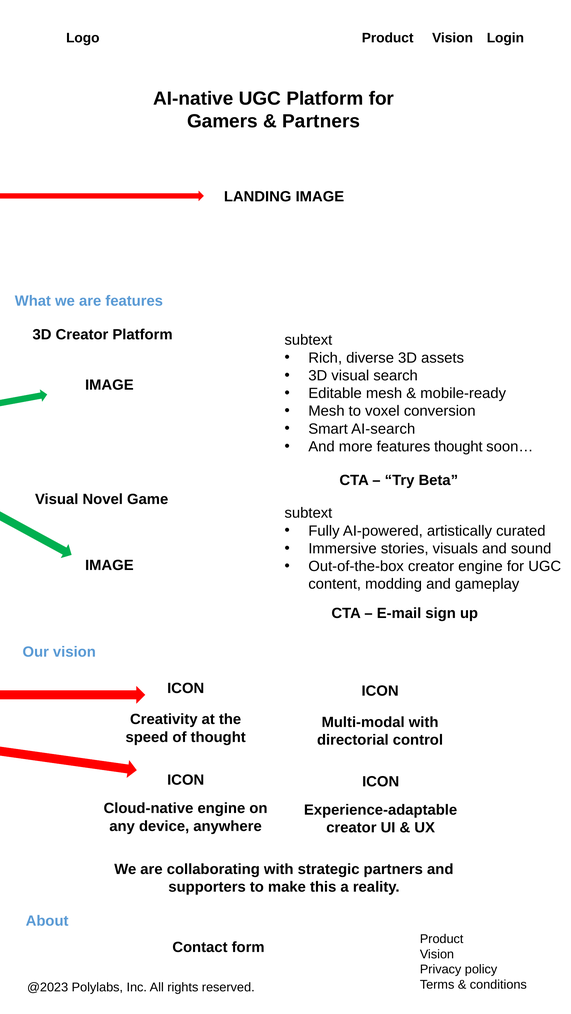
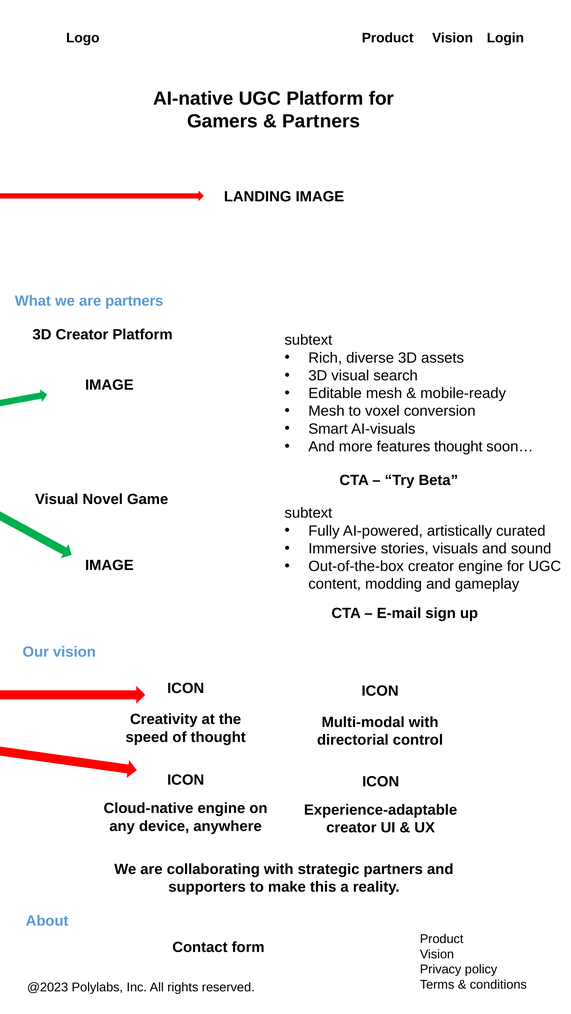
are features: features -> partners
AI-search: AI-search -> AI-visuals
